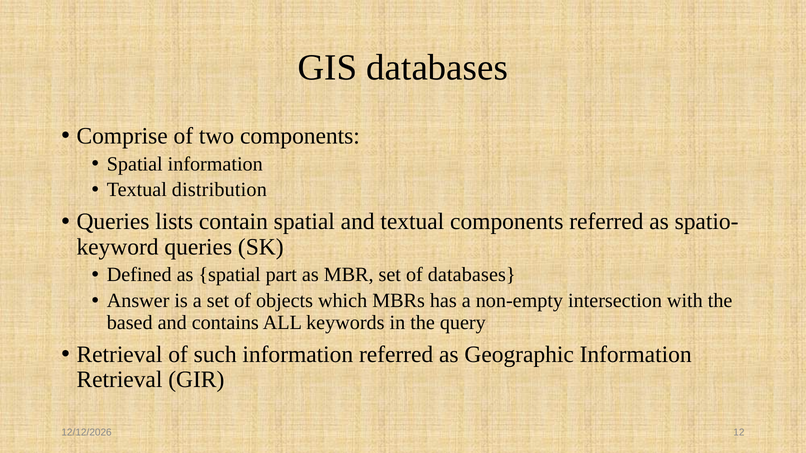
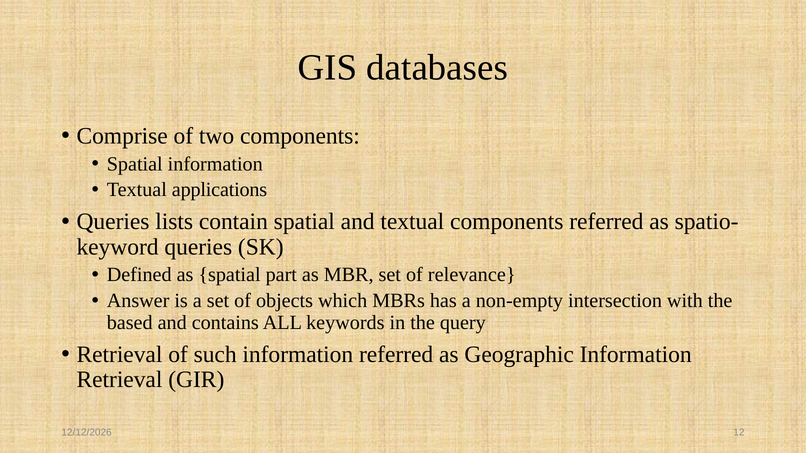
distribution: distribution -> applications
of databases: databases -> relevance
